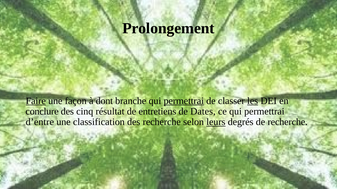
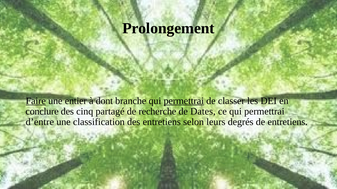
façon: façon -> entier
les underline: present -> none
résultat: résultat -> partagé
entretiens: entretiens -> recherche
des recherche: recherche -> entretiens
leurs underline: present -> none
de recherche: recherche -> entretiens
